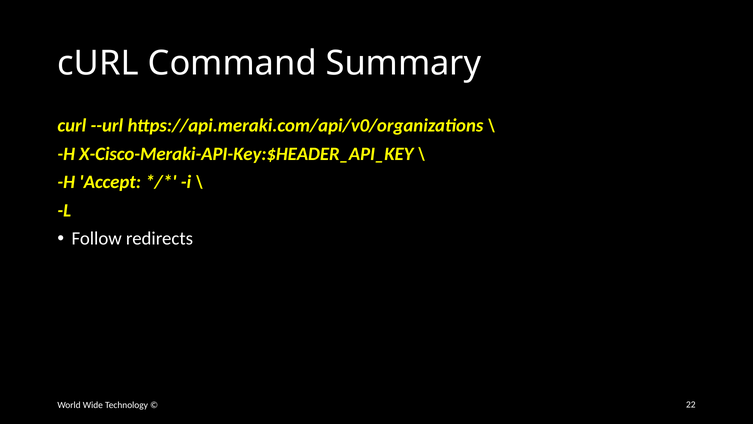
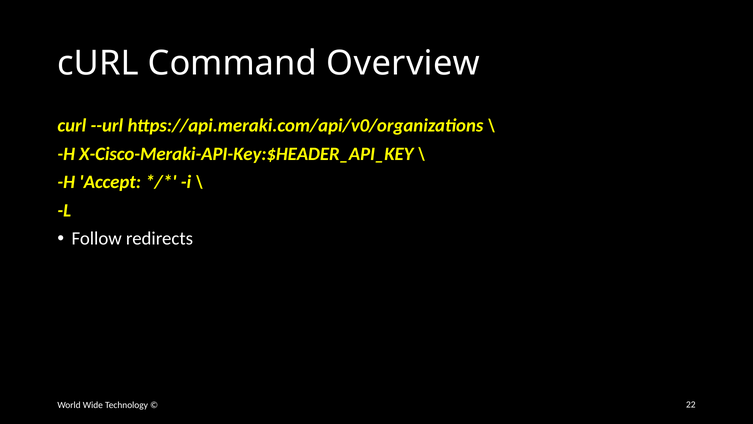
Summary: Summary -> Overview
